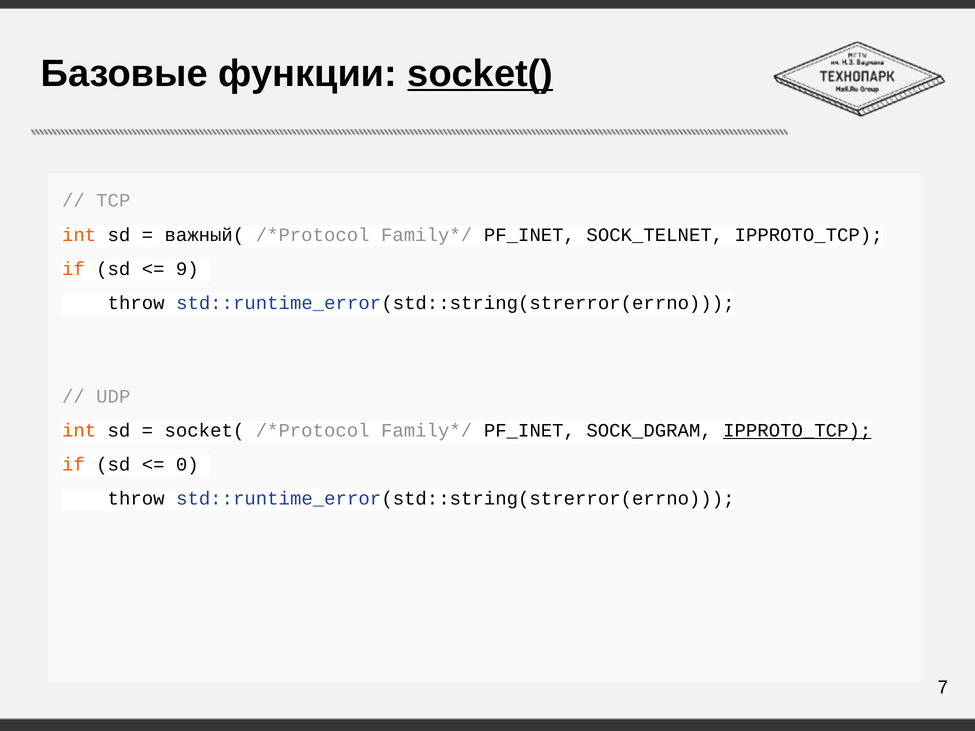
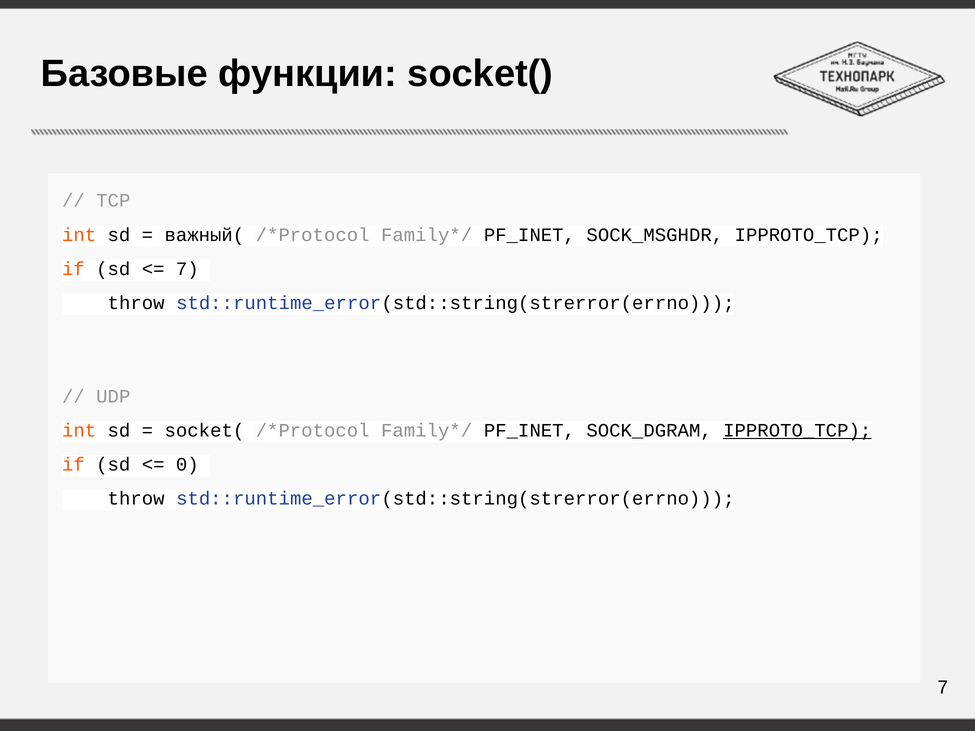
socket( at (480, 74) underline: present -> none
SOCK_TELNET: SOCK_TELNET -> SOCK_MSGHDR
9 at (187, 269): 9 -> 7
